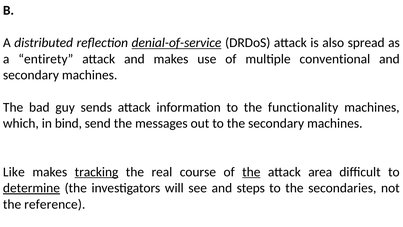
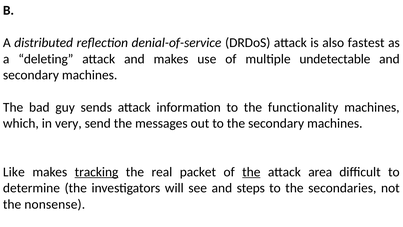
denial-of-service underline: present -> none
spread: spread -> fastest
entirety: entirety -> deleting
conventional: conventional -> undetectable
bind: bind -> very
course: course -> packet
determine underline: present -> none
reference: reference -> nonsense
